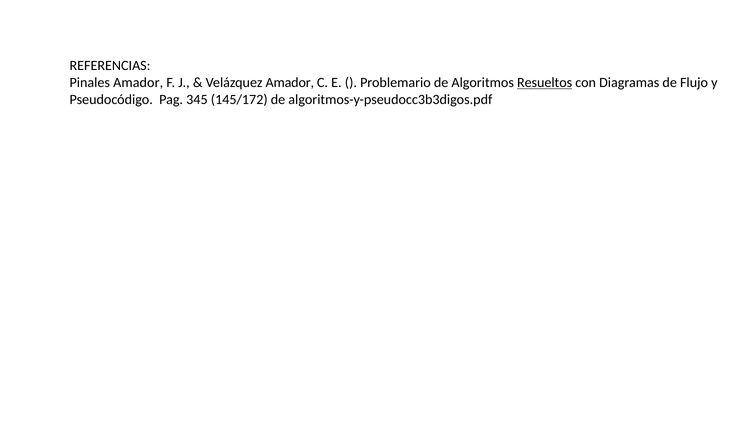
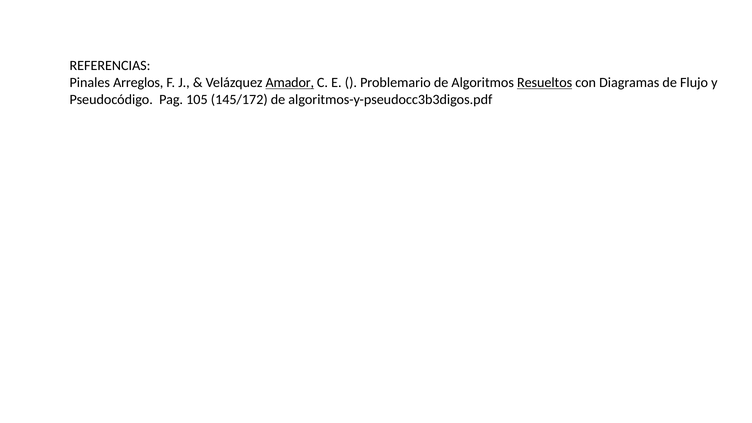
Pinales Amador: Amador -> Arreglos
Amador at (290, 83) underline: none -> present
345: 345 -> 105
